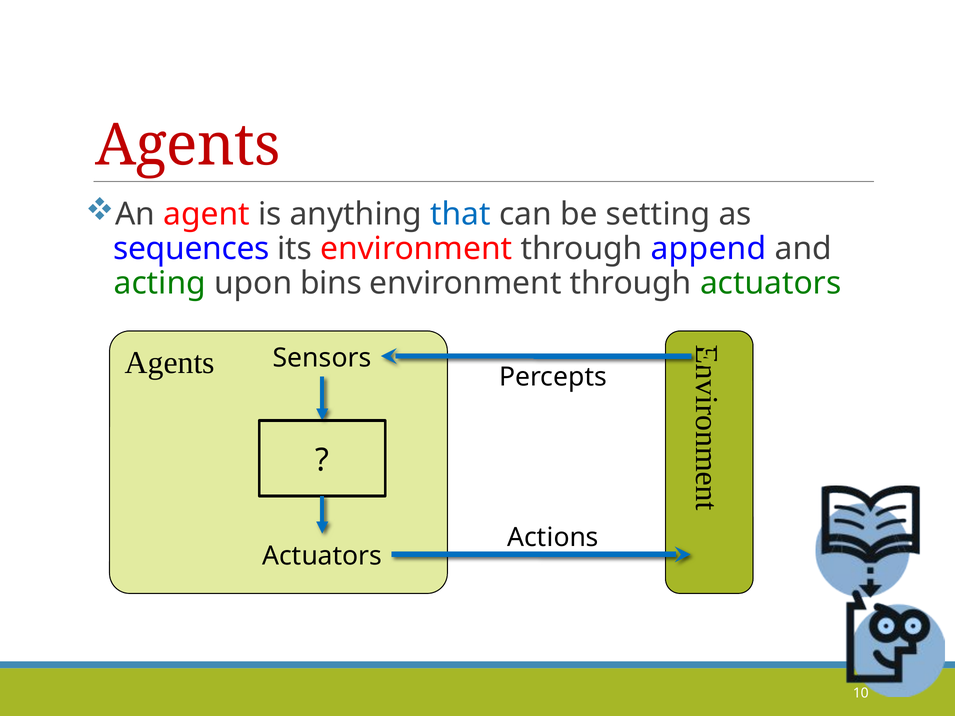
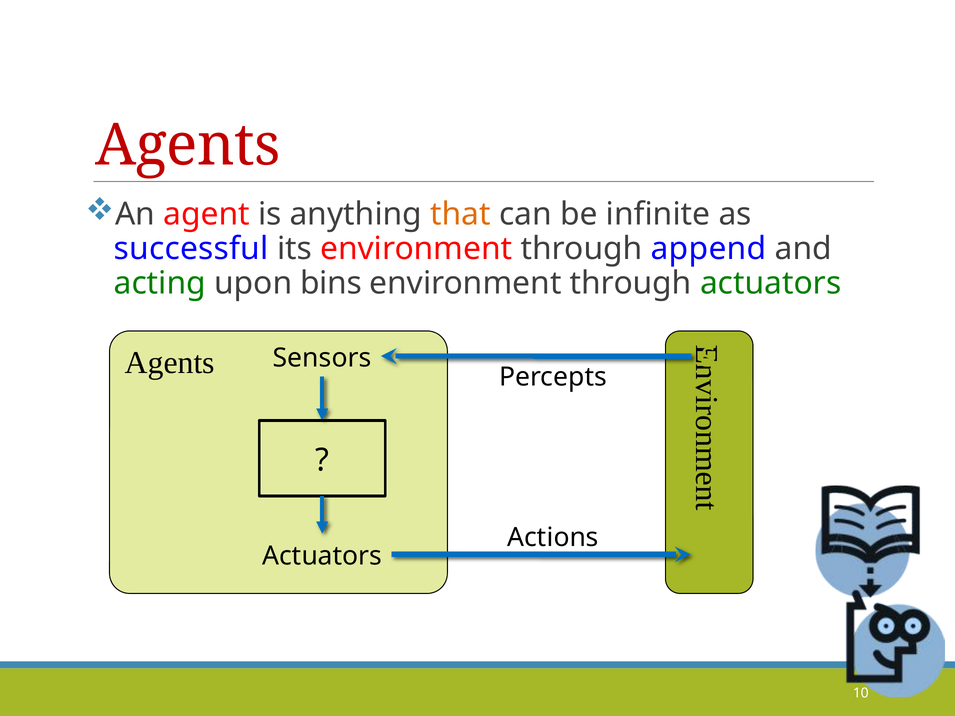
that colour: blue -> orange
setting: setting -> infinite
sequences: sequences -> successful
